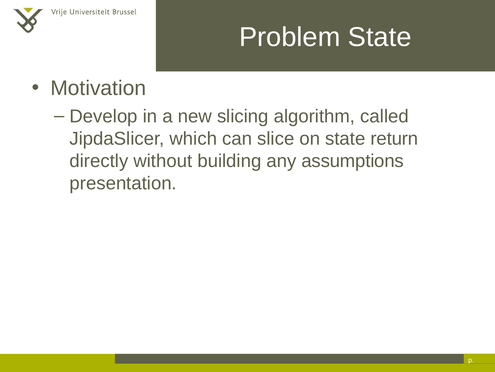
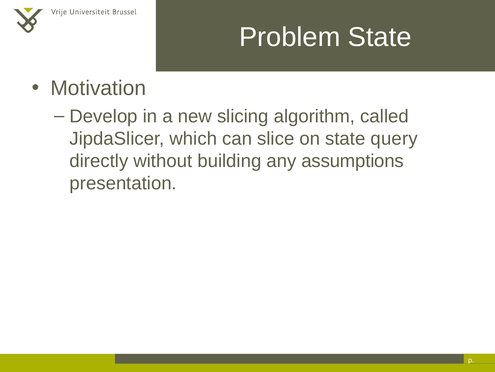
return: return -> query
